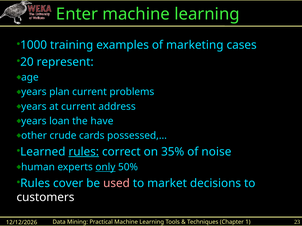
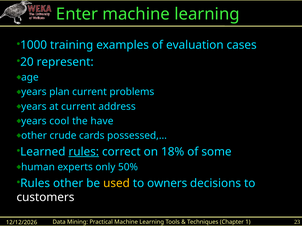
marketing: marketing -> evaluation
loan: loan -> cool
35%: 35% -> 18%
noise: noise -> some
only underline: present -> none
cover: cover -> other
used colour: pink -> yellow
market: market -> owners
